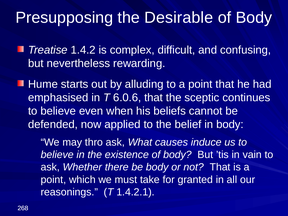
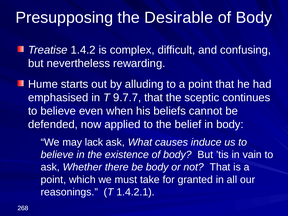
6.0.6: 6.0.6 -> 9.7.7
thro: thro -> lack
